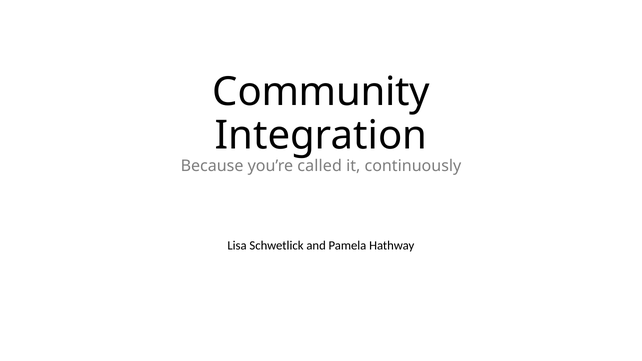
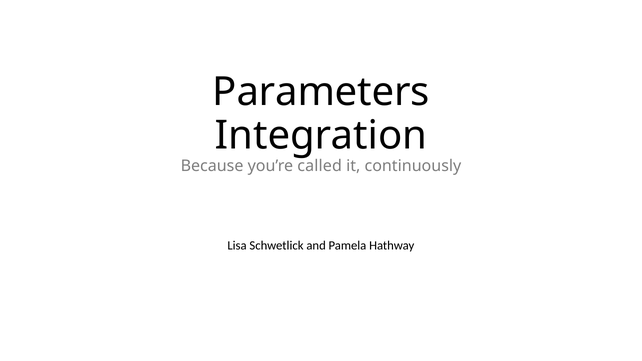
Community: Community -> Parameters
